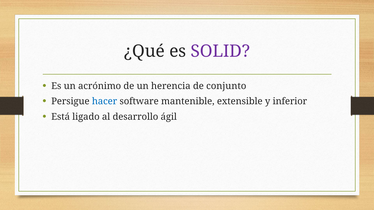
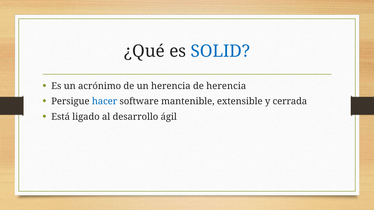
SOLID colour: purple -> blue
de conjunto: conjunto -> herencia
inferior: inferior -> cerrada
